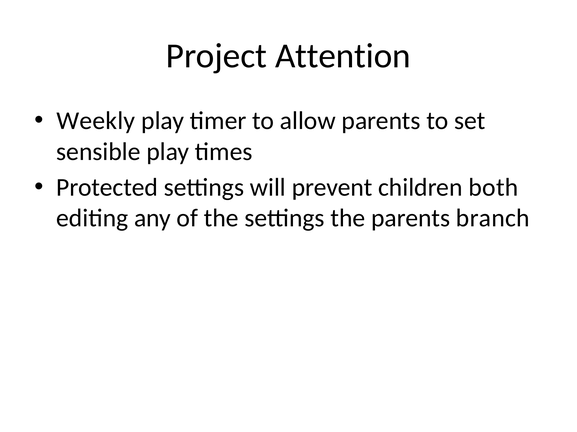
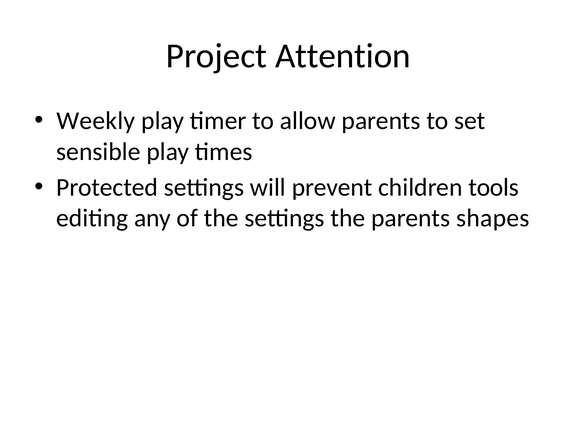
both: both -> tools
branch: branch -> shapes
